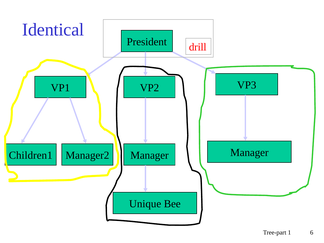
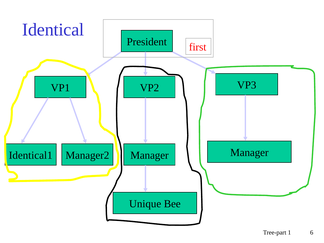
drill: drill -> first
Children1: Children1 -> Identical1
